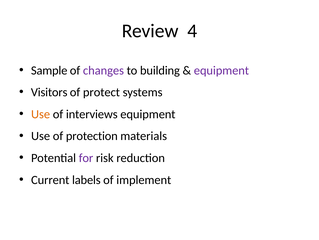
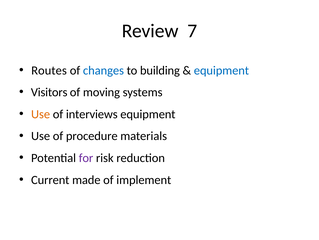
4: 4 -> 7
Sample: Sample -> Routes
changes colour: purple -> blue
equipment at (221, 70) colour: purple -> blue
protect: protect -> moving
protection: protection -> procedure
labels: labels -> made
